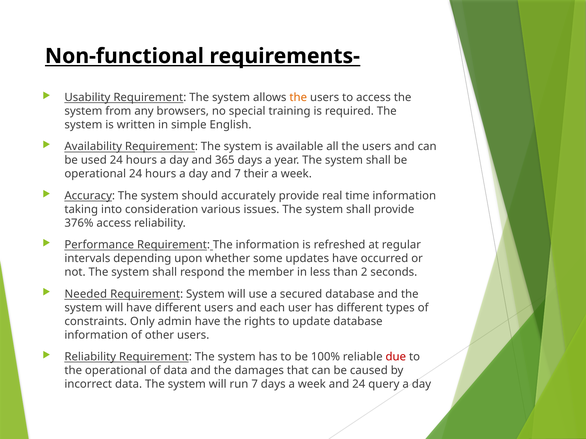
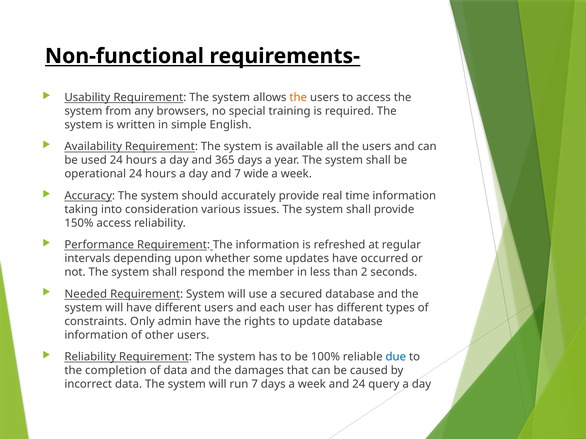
their: their -> wide
376%: 376% -> 150%
due colour: red -> blue
the operational: operational -> completion
